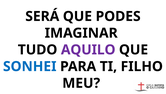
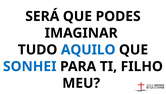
AQUILO colour: purple -> blue
